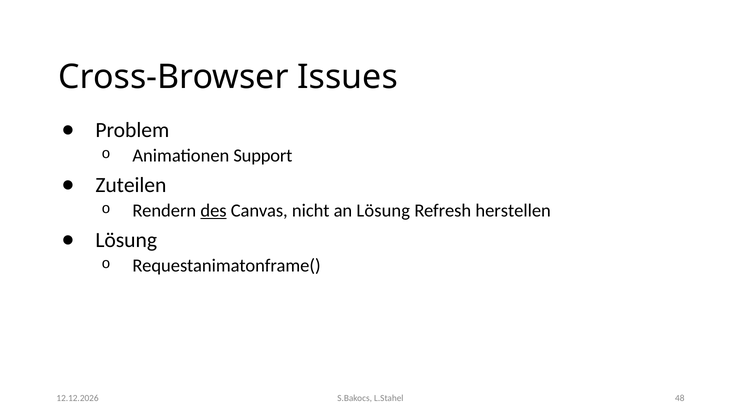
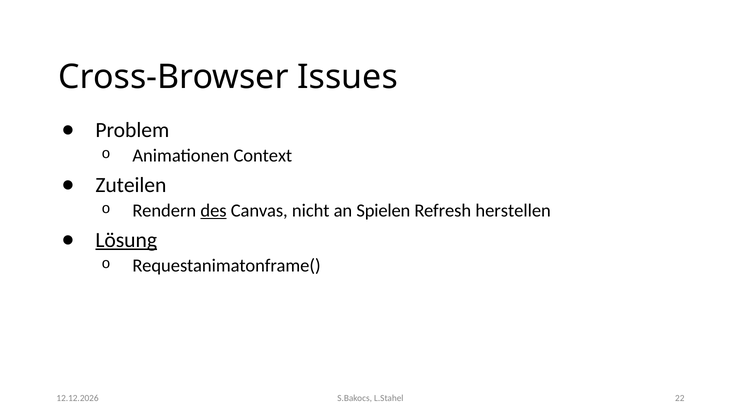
Support: Support -> Context
an Lösung: Lösung -> Spielen
Lösung at (126, 240) underline: none -> present
48: 48 -> 22
